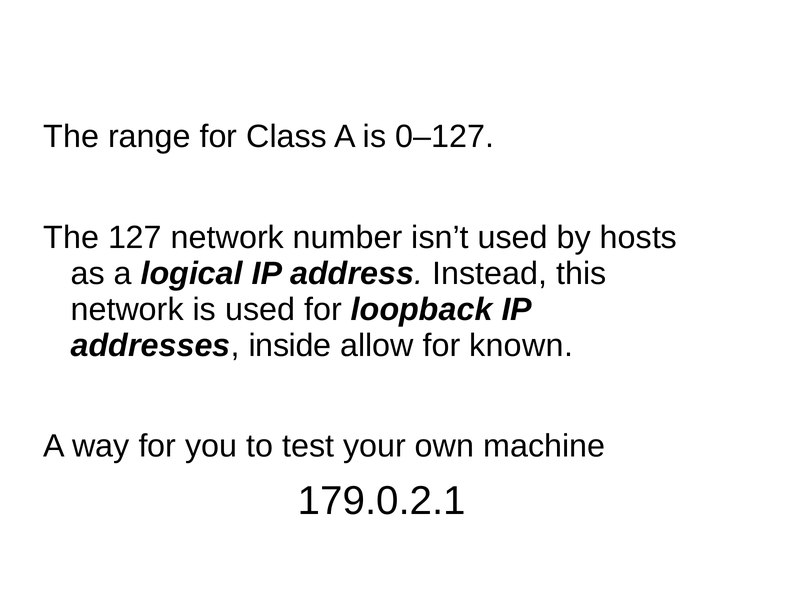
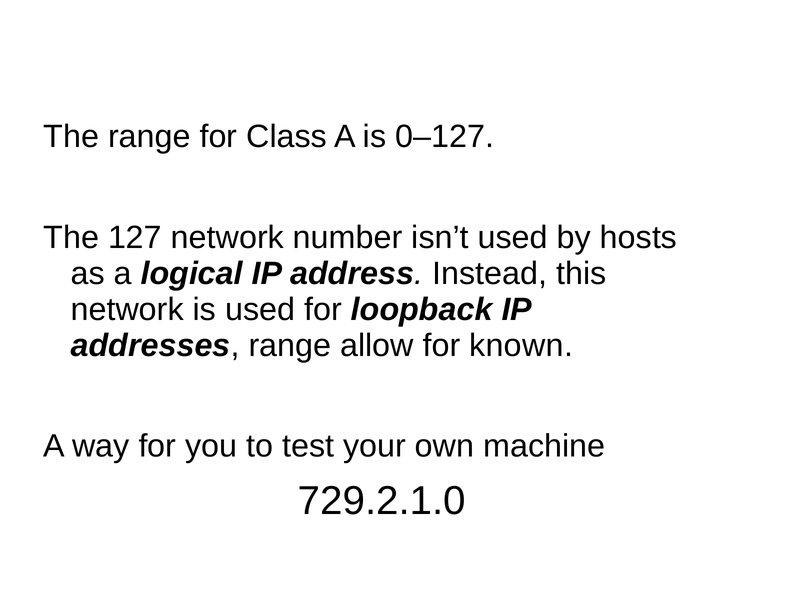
addresses inside: inside -> range
179.0.2.1: 179.0.2.1 -> 729.2.1.0
